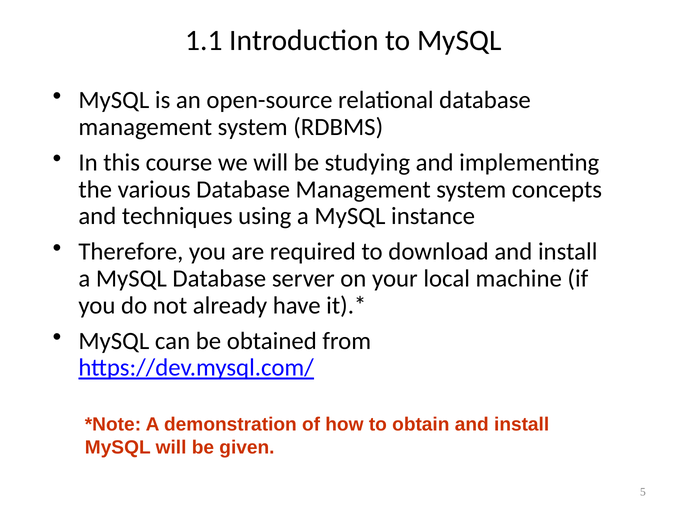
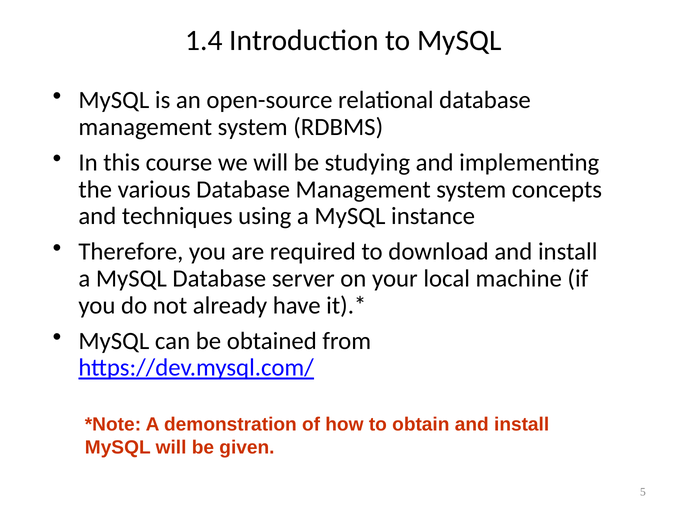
1.1: 1.1 -> 1.4
